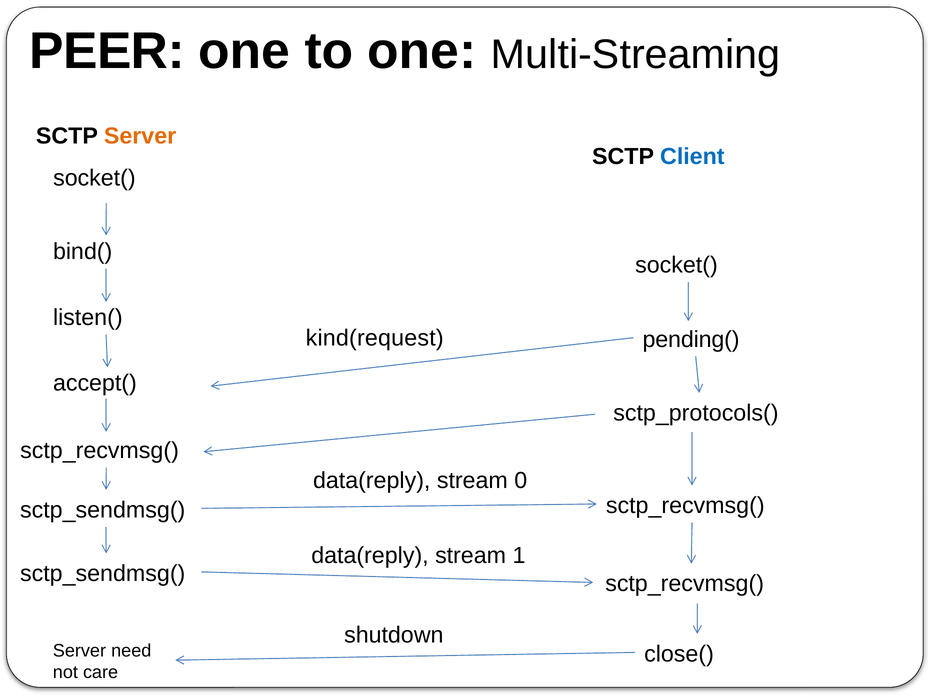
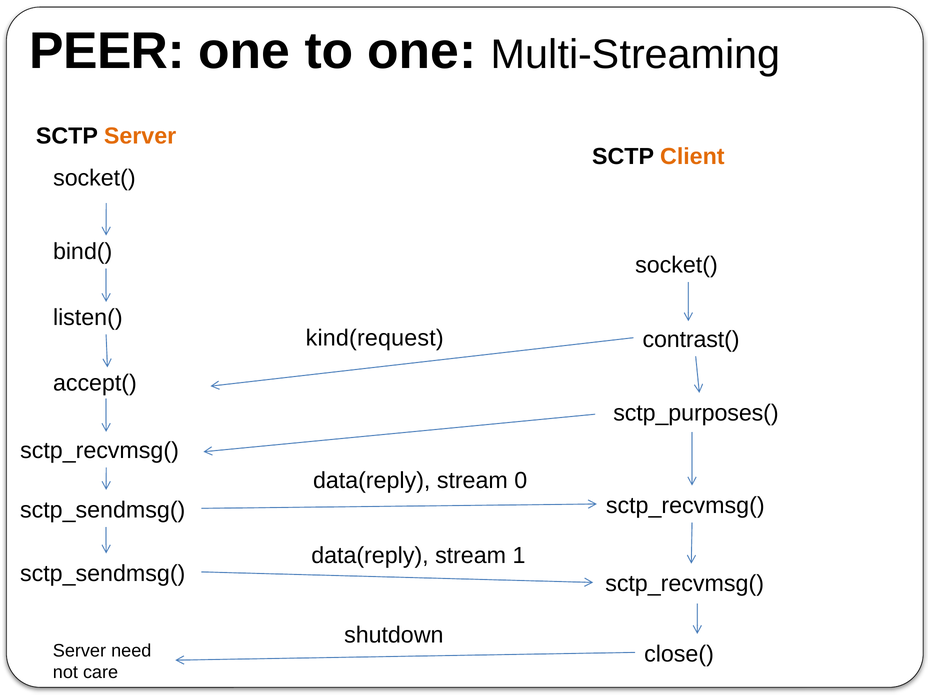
Client colour: blue -> orange
pending(: pending( -> contrast(
sctp_protocols(: sctp_protocols( -> sctp_purposes(
